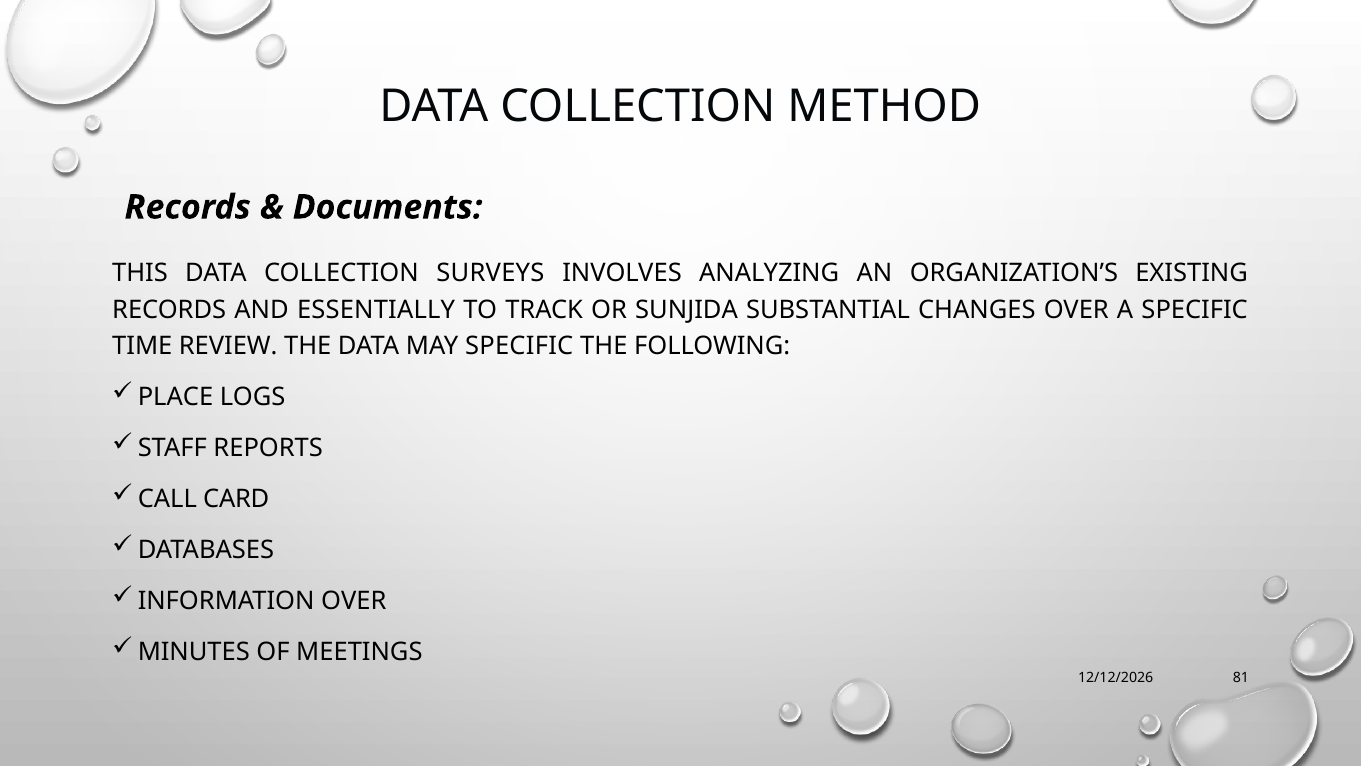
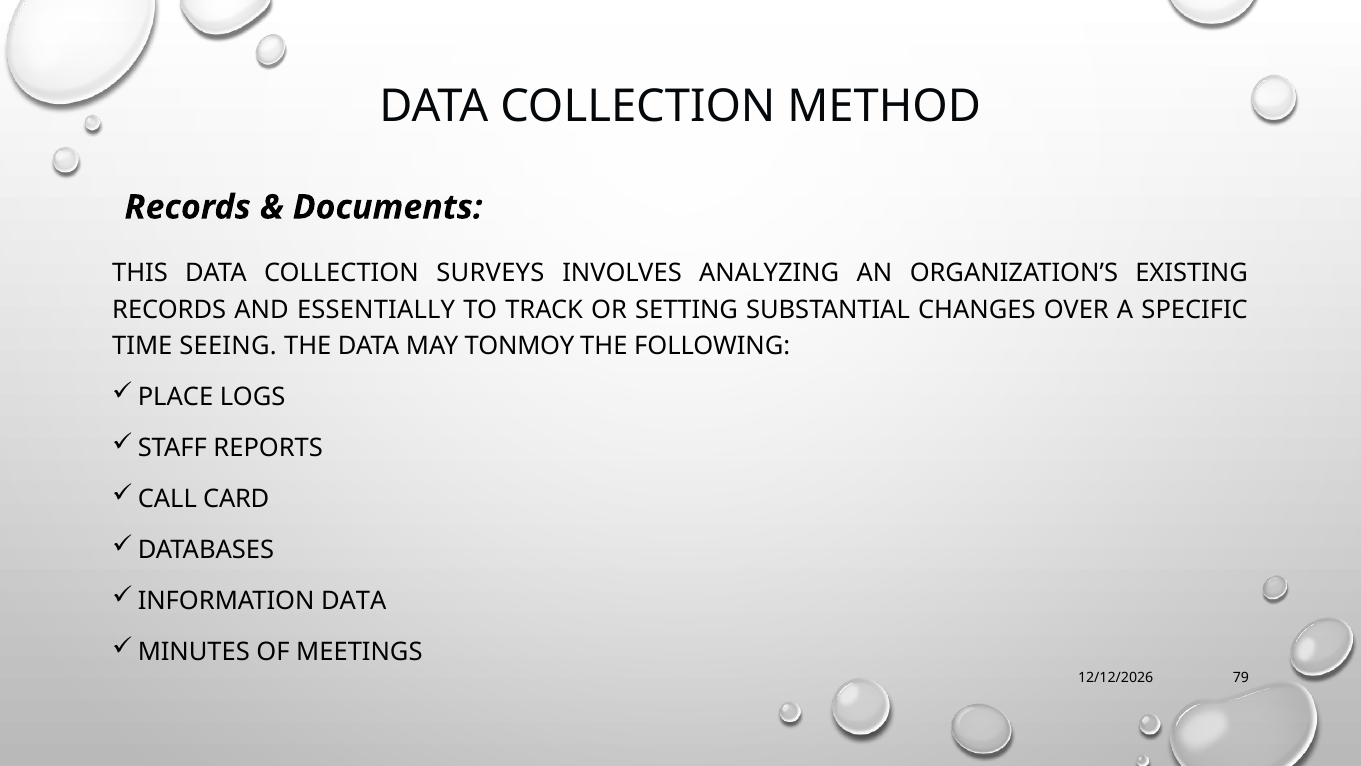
SUNJIDA: SUNJIDA -> SETTING
REVIEW: REVIEW -> SEEING
MAY SPECIFIC: SPECIFIC -> TONMOY
INFORMATION OVER: OVER -> DATA
81: 81 -> 79
